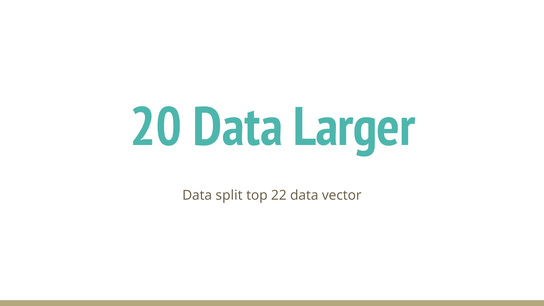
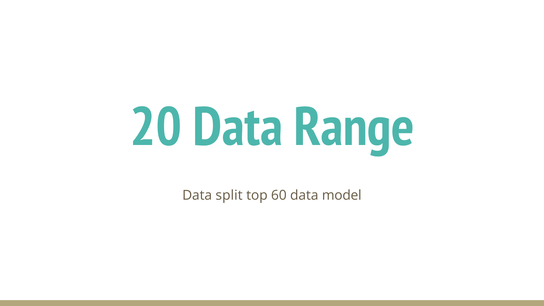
Larger: Larger -> Range
22: 22 -> 60
vector: vector -> model
